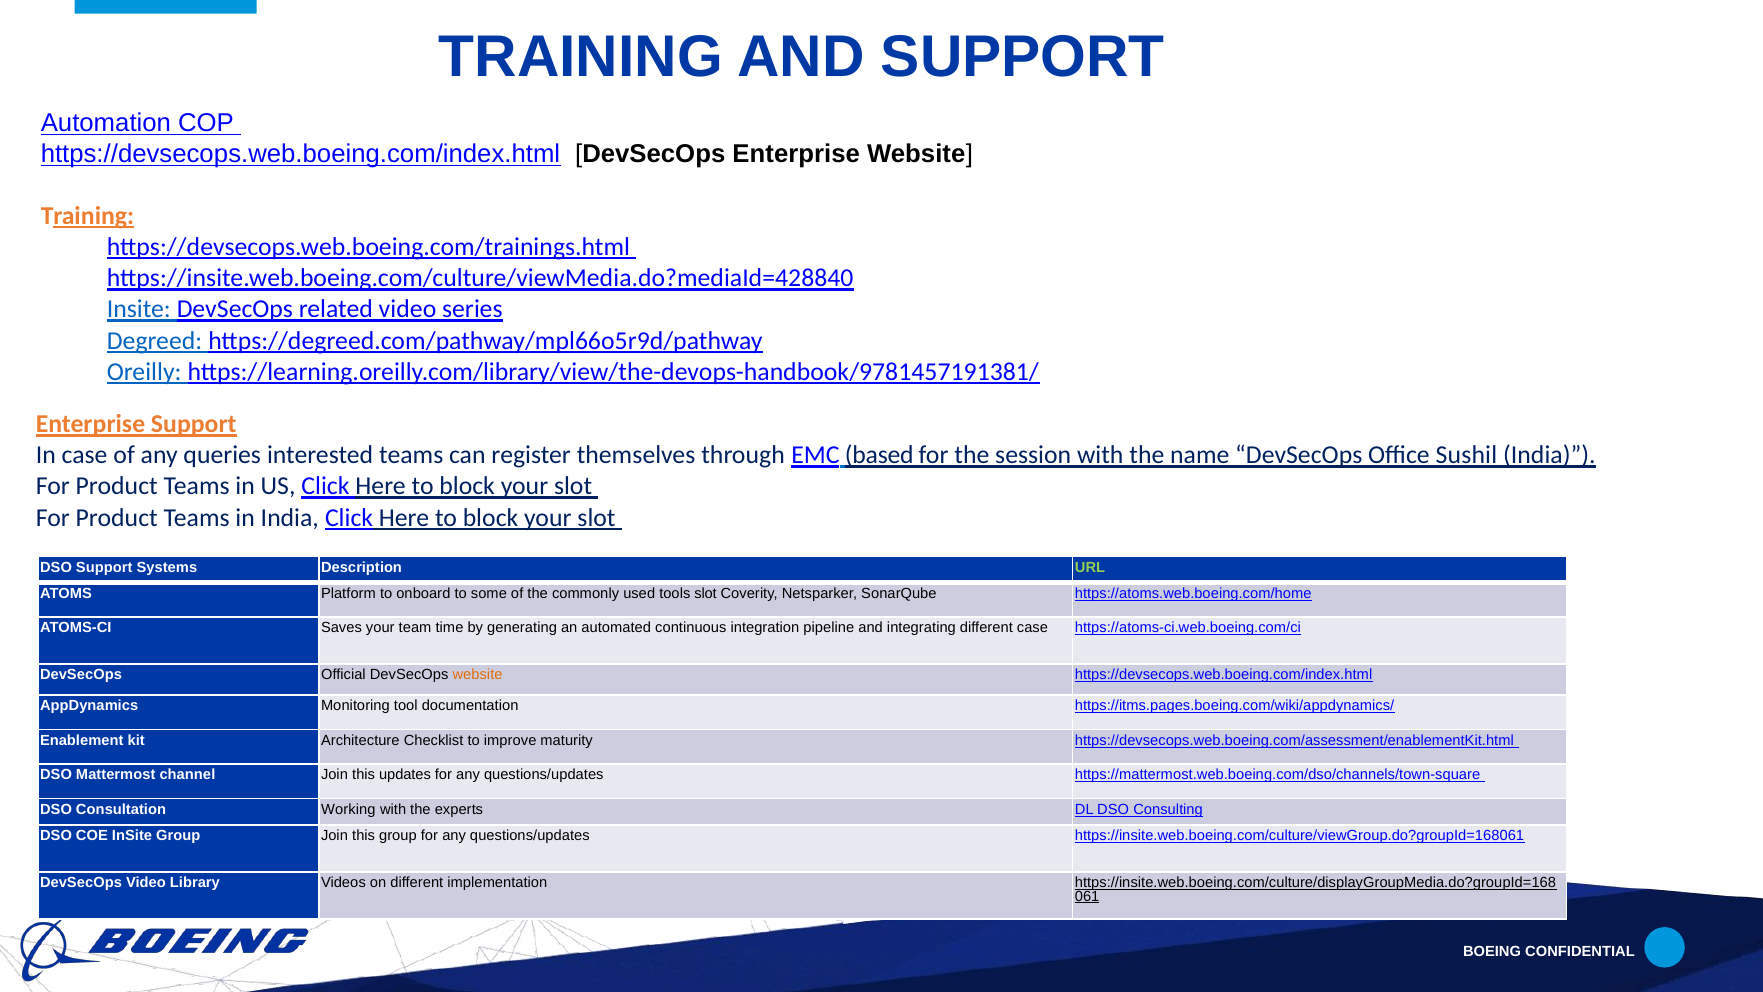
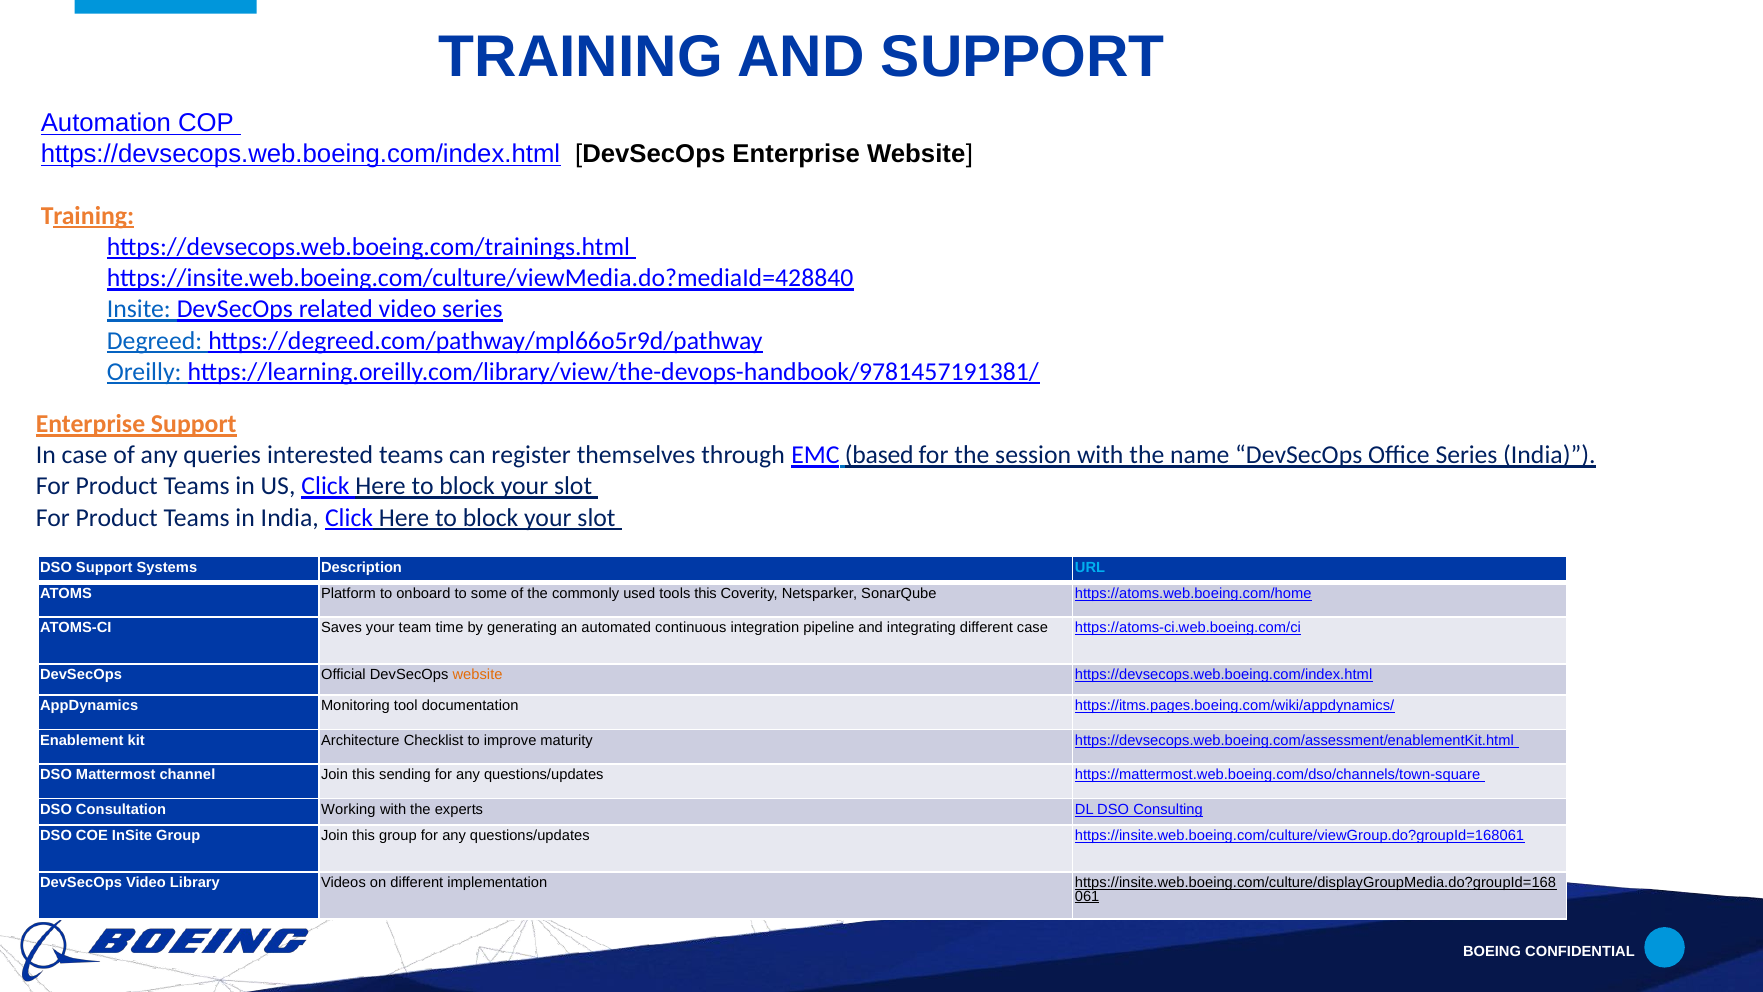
Office Sushil: Sushil -> Series
URL colour: light green -> light blue
tools slot: slot -> this
updates: updates -> sending
